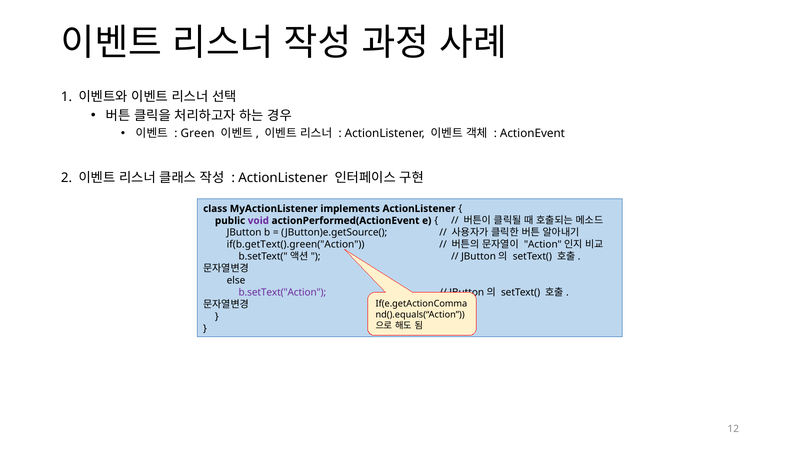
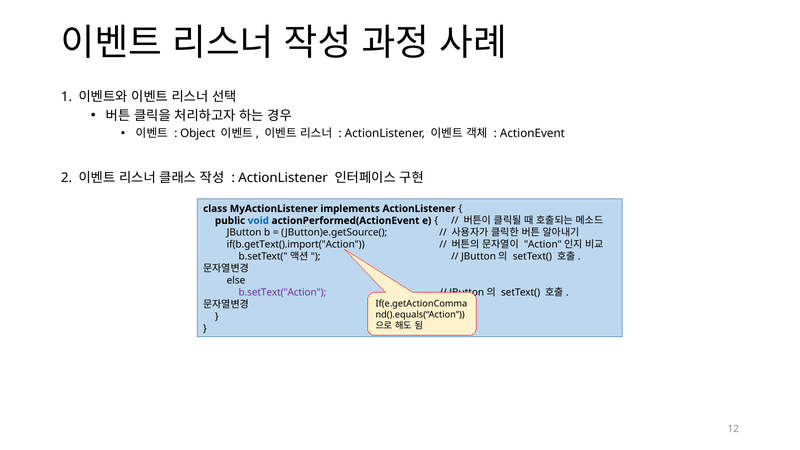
Green: Green -> Object
void colour: purple -> blue
if(b.getText().green("Action: if(b.getText().green("Action -> if(b.getText().import("Action
